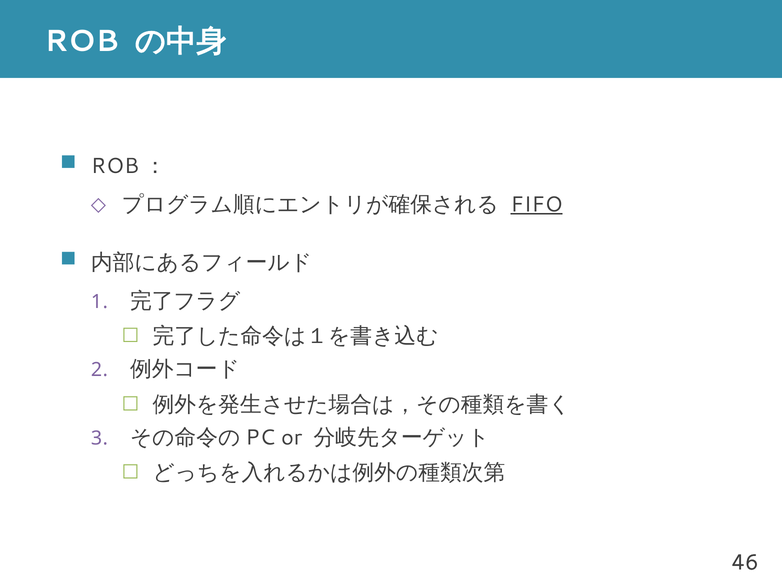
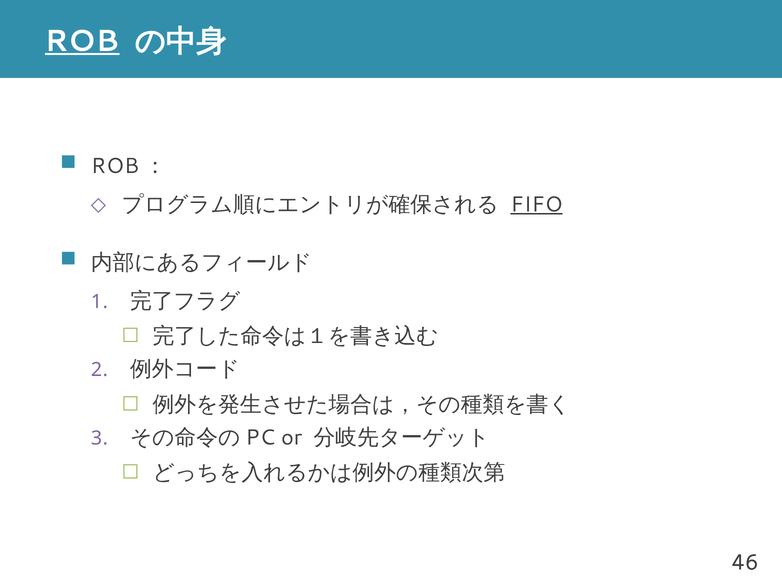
ROB underline: none -> present
